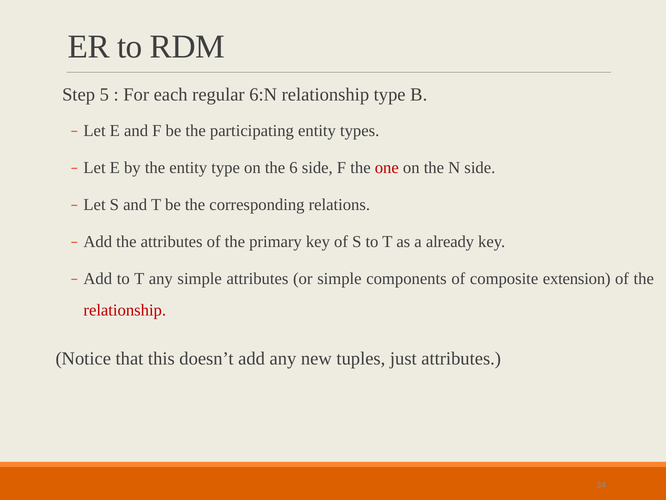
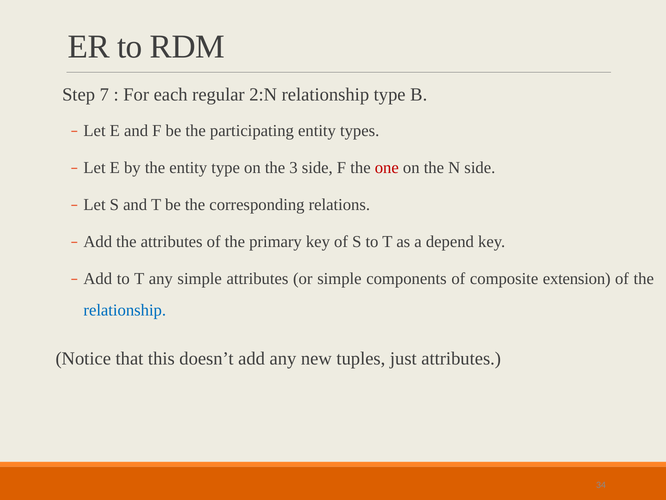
5: 5 -> 7
6:N: 6:N -> 2:N
6: 6 -> 3
already: already -> depend
relationship at (125, 310) colour: red -> blue
